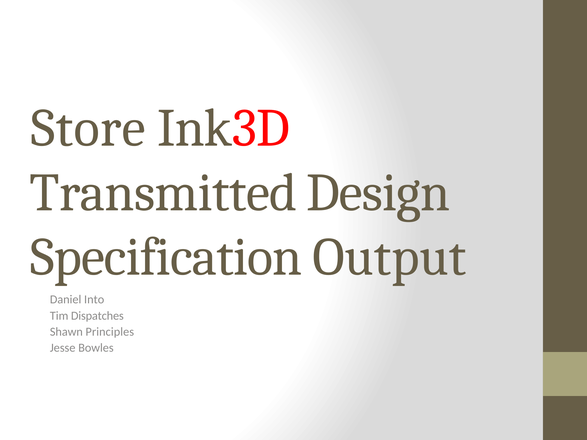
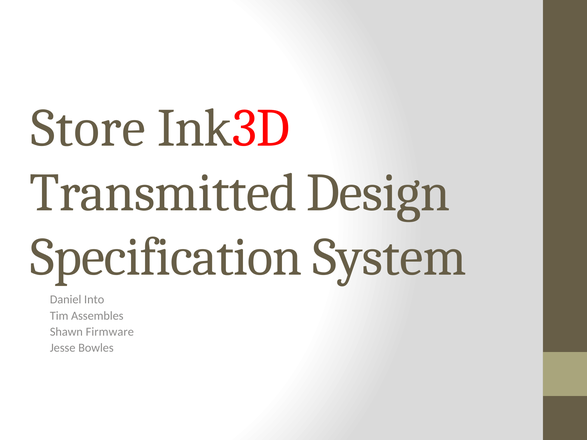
Output: Output -> System
Dispatches: Dispatches -> Assembles
Principles: Principles -> Firmware
